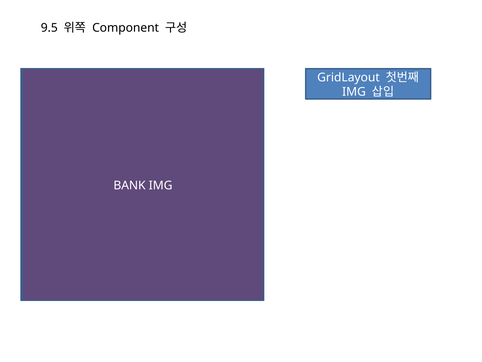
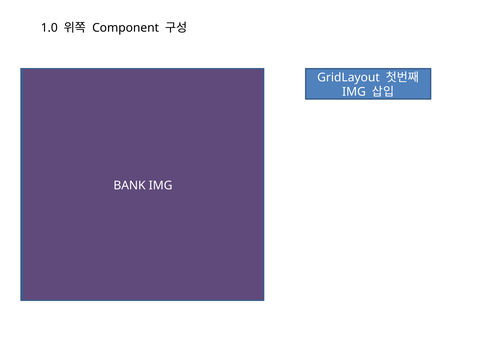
9.5: 9.5 -> 1.0
